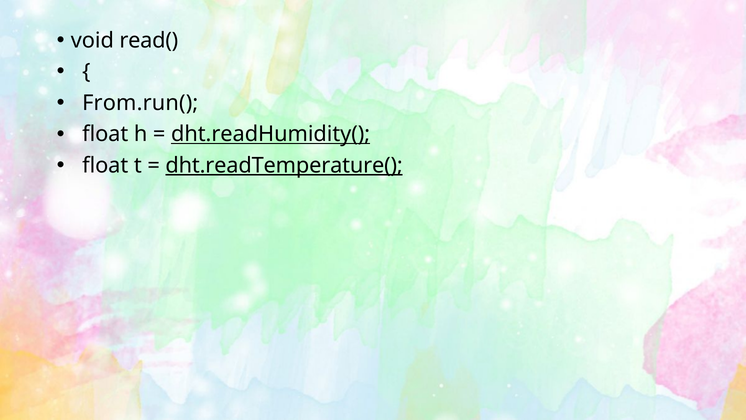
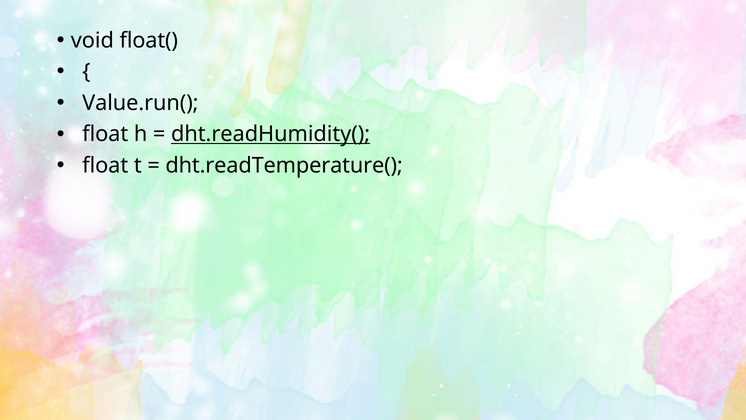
read(: read( -> float(
From.run(: From.run( -> Value.run(
dht.readTemperature( underline: present -> none
